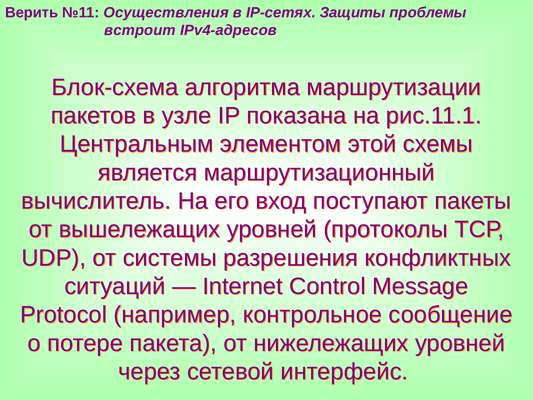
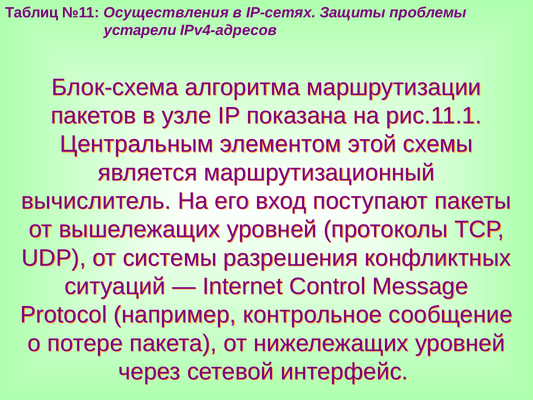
Верить: Верить -> Таблиц
встроит: встроит -> устарели
